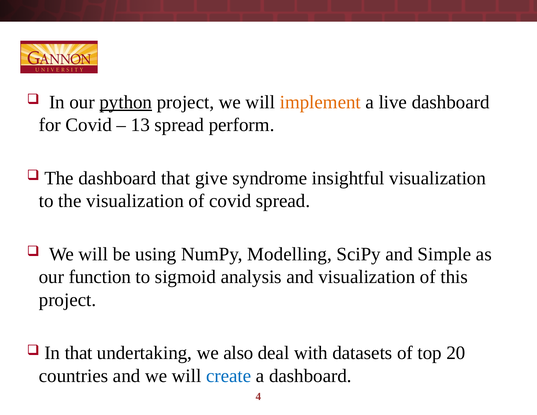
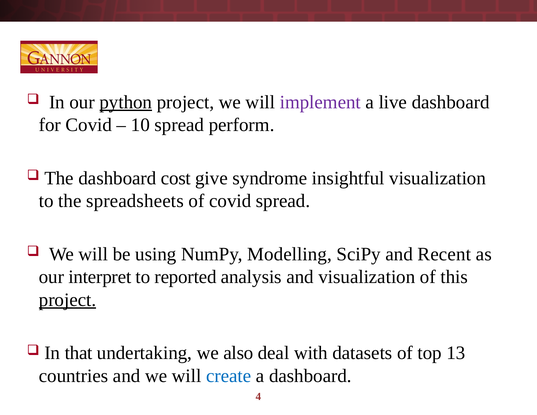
implement colour: orange -> purple
13: 13 -> 10
dashboard that: that -> cost
the visualization: visualization -> spreadsheets
Simple: Simple -> Recent
function: function -> interpret
sigmoid: sigmoid -> reported
project at (68, 300) underline: none -> present
20: 20 -> 13
